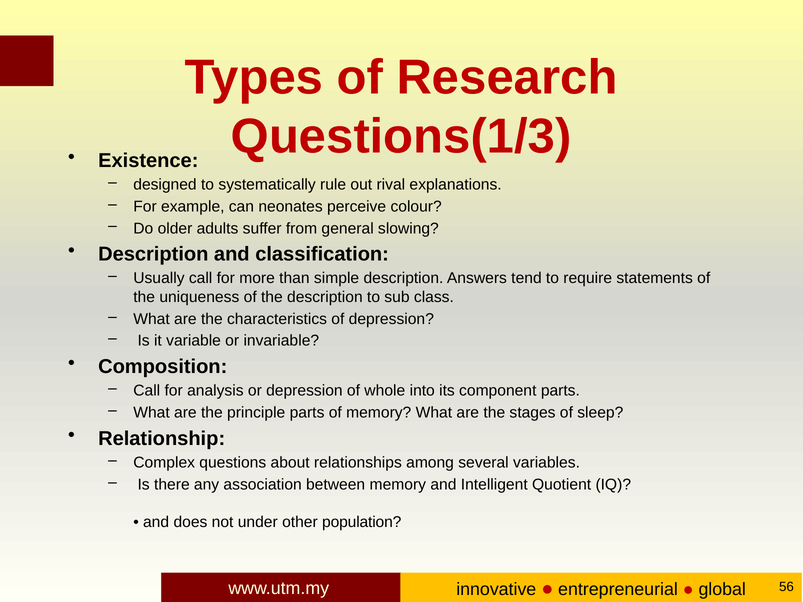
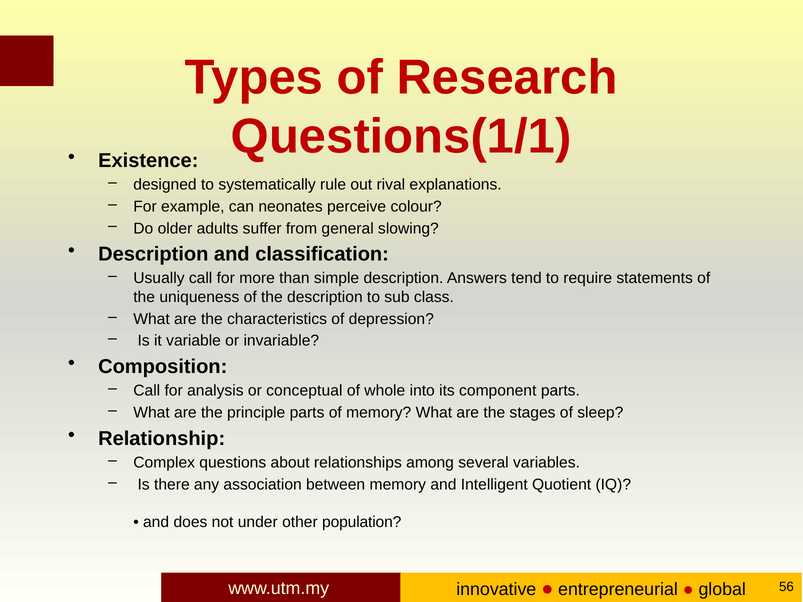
Questions(1/3: Questions(1/3 -> Questions(1/1
or depression: depression -> conceptual
